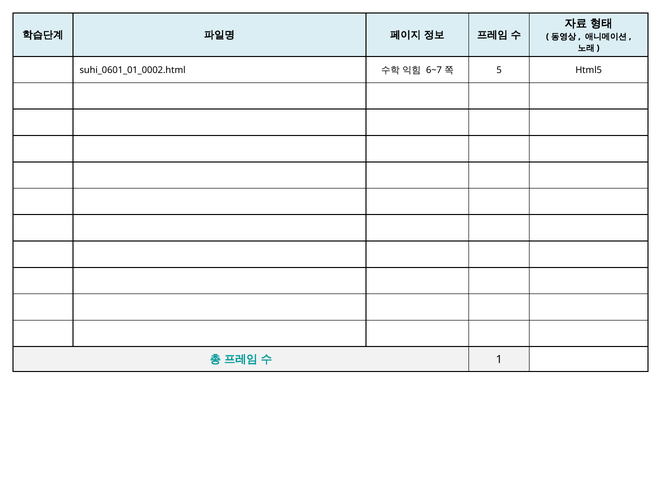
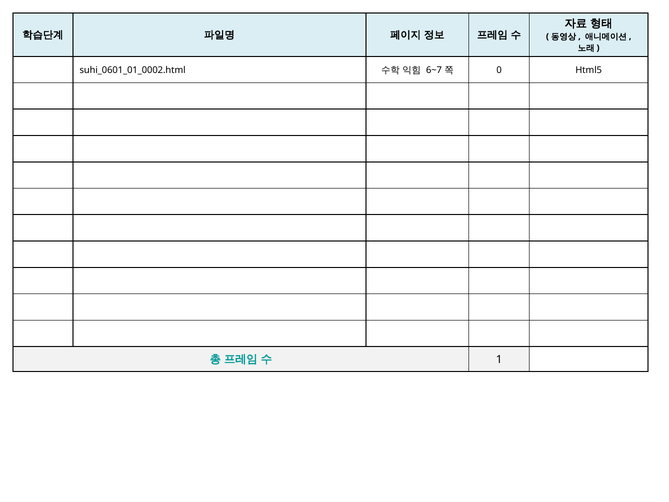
5: 5 -> 0
